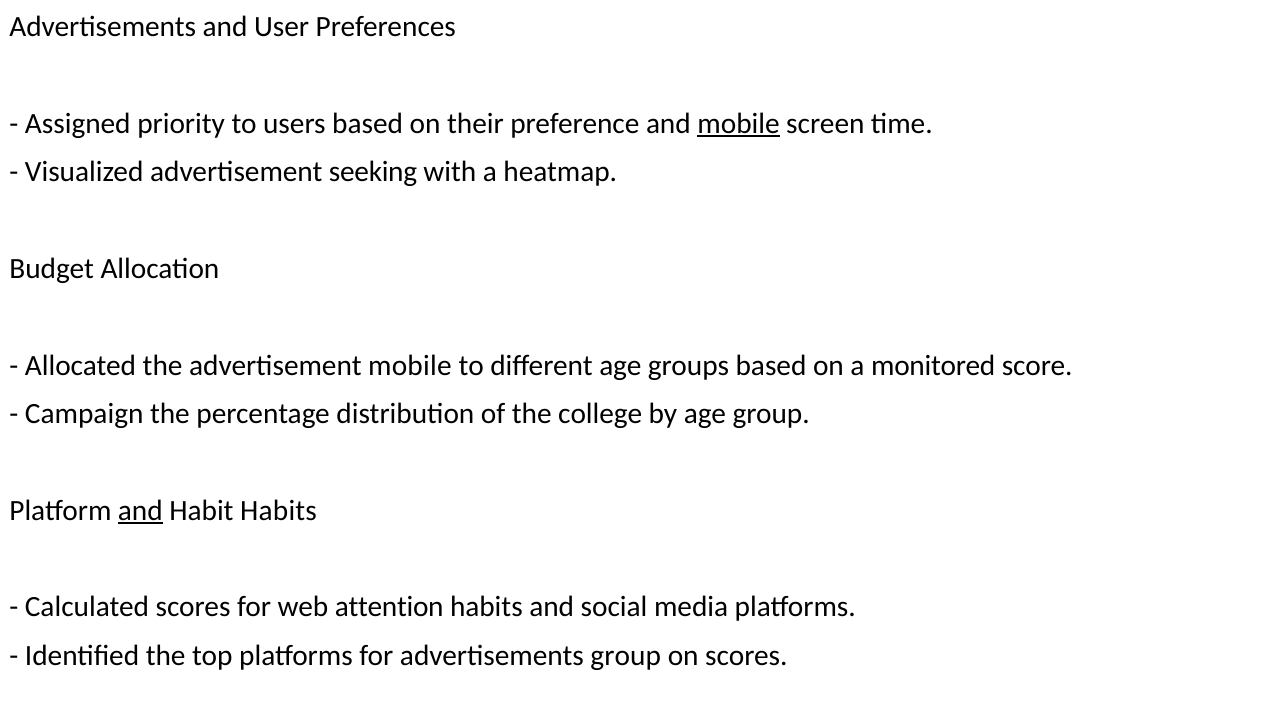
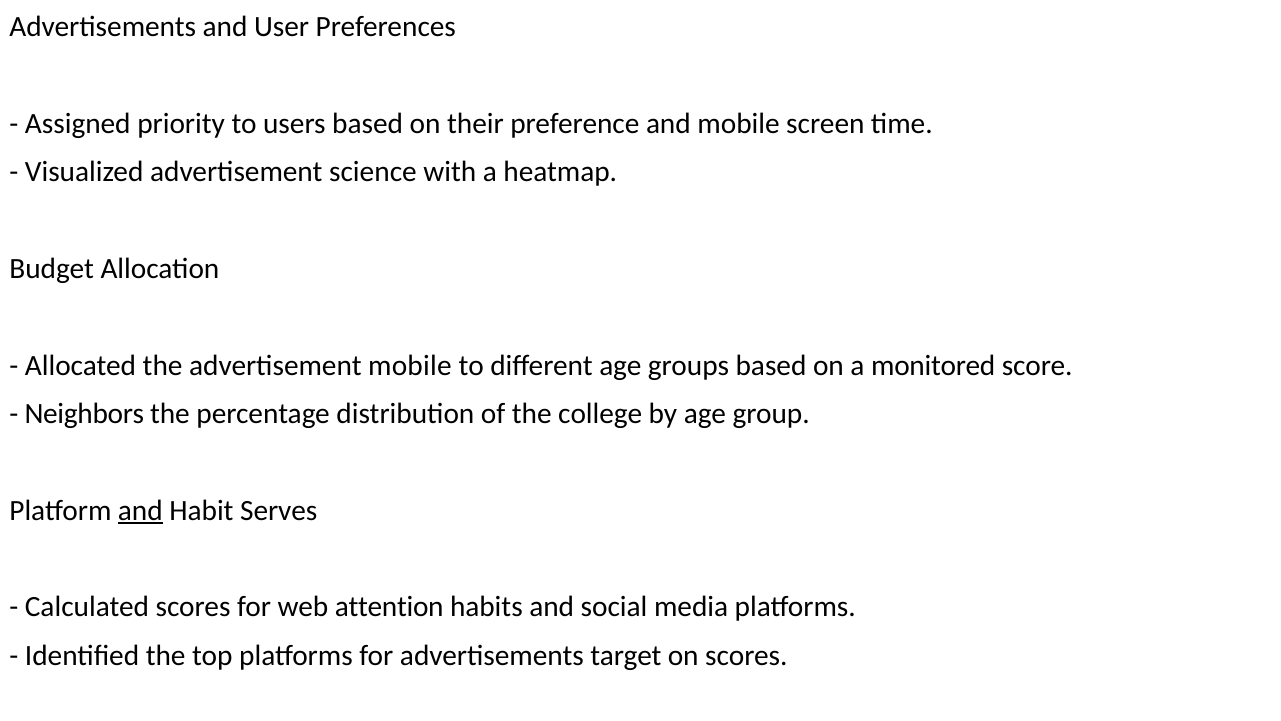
mobile at (739, 123) underline: present -> none
seeking: seeking -> science
Campaign: Campaign -> Neighbors
Habit Habits: Habits -> Serves
advertisements group: group -> target
